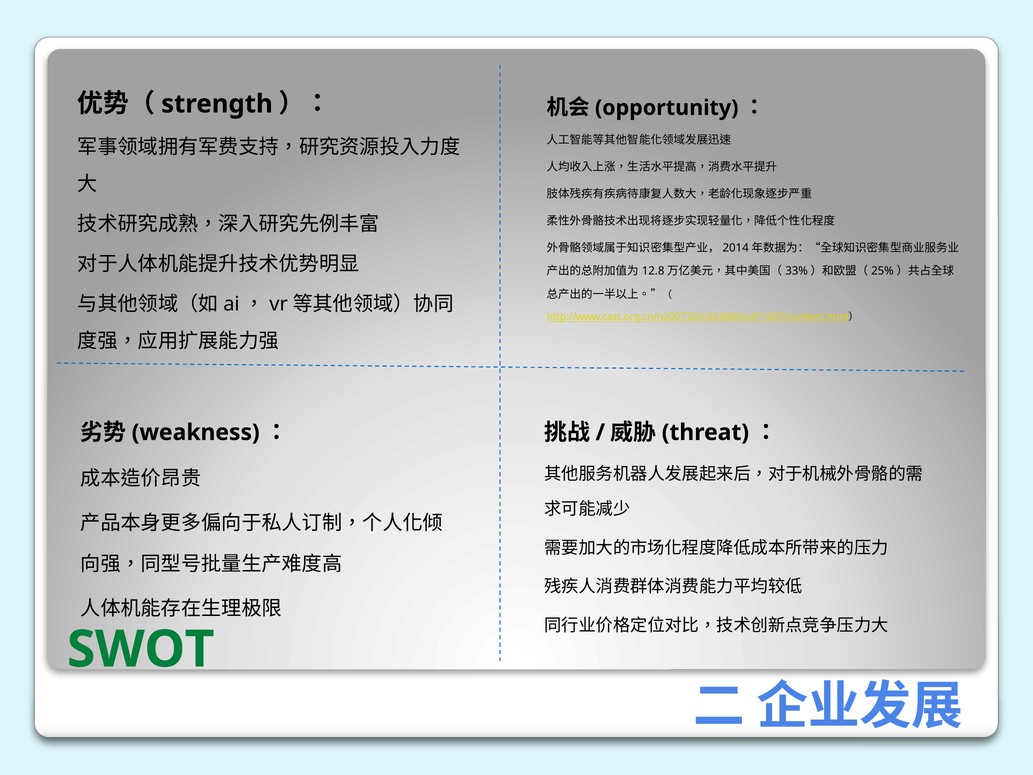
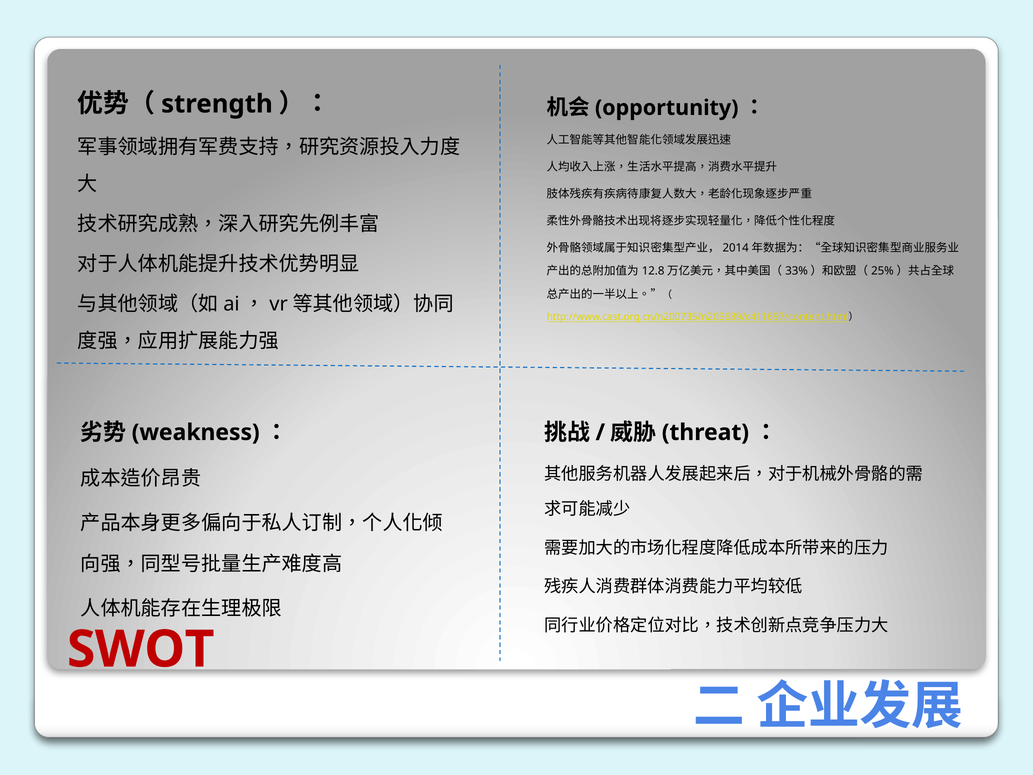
SWOT colour: green -> red
